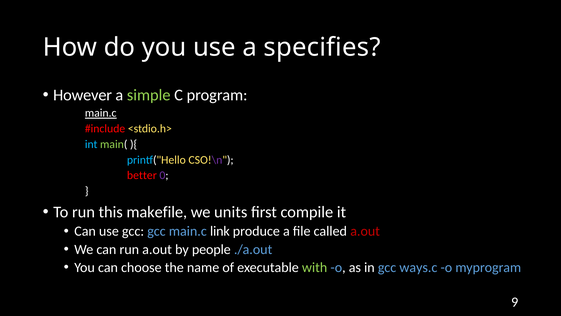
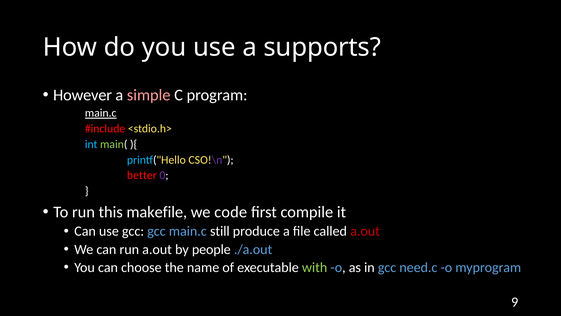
specifies: specifies -> supports
simple colour: light green -> pink
units: units -> code
link: link -> still
ways.c: ways.c -> need.c
